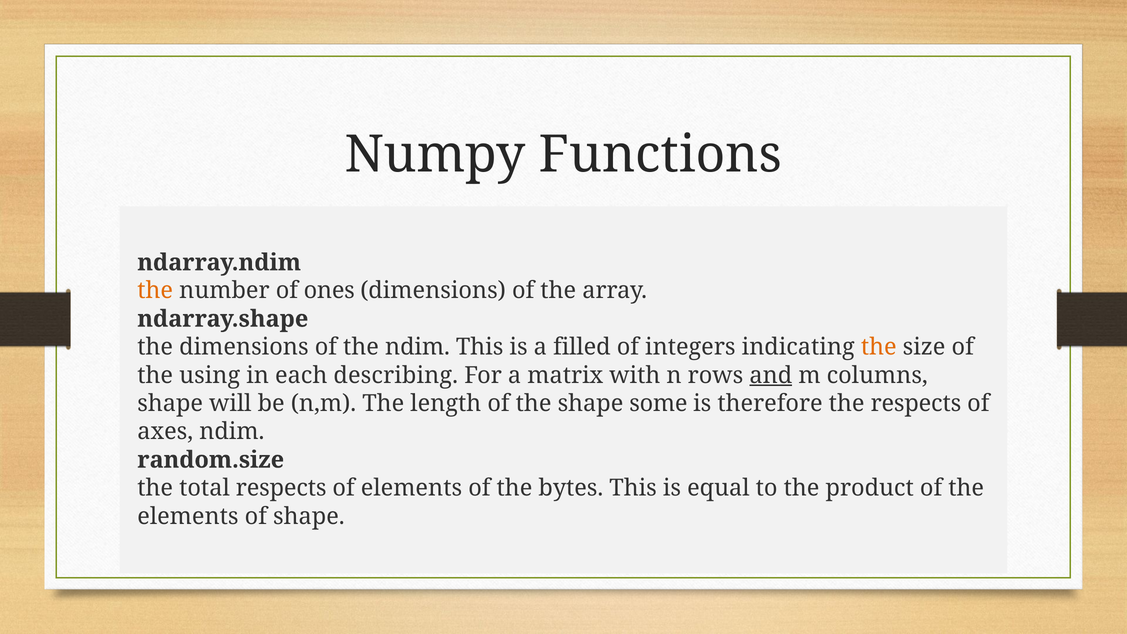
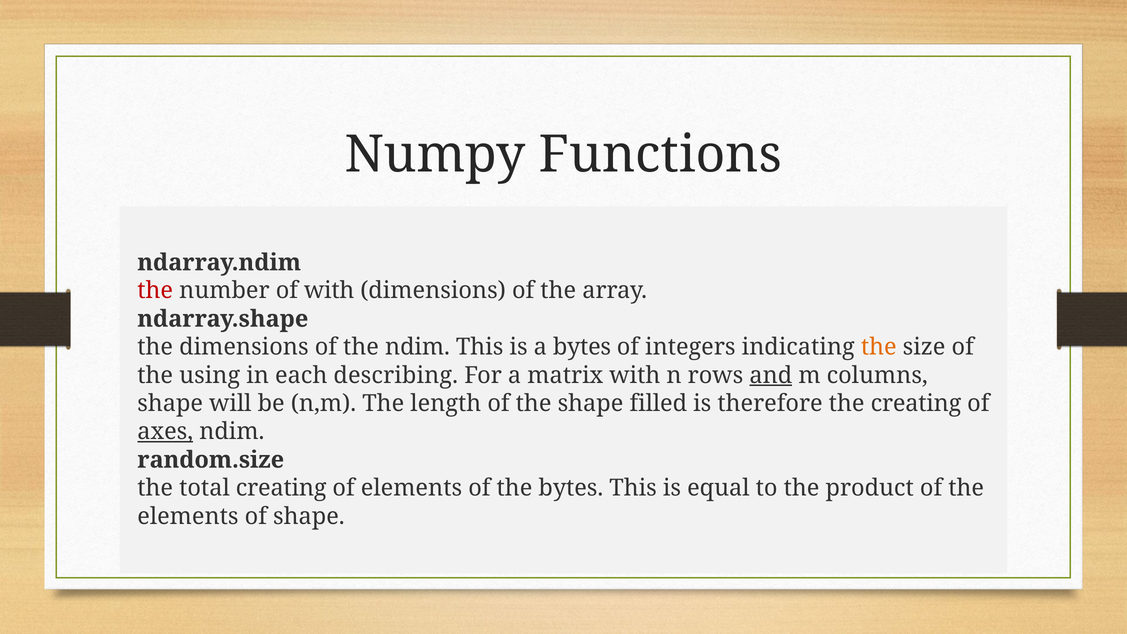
the at (155, 291) colour: orange -> red
of ones: ones -> with
a filled: filled -> bytes
some: some -> filled
the respects: respects -> creating
axes underline: none -> present
total respects: respects -> creating
